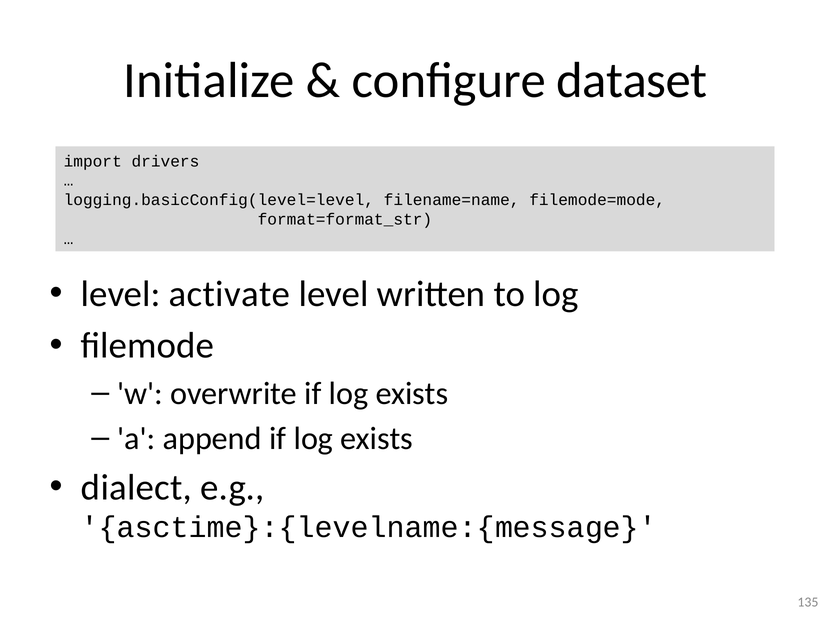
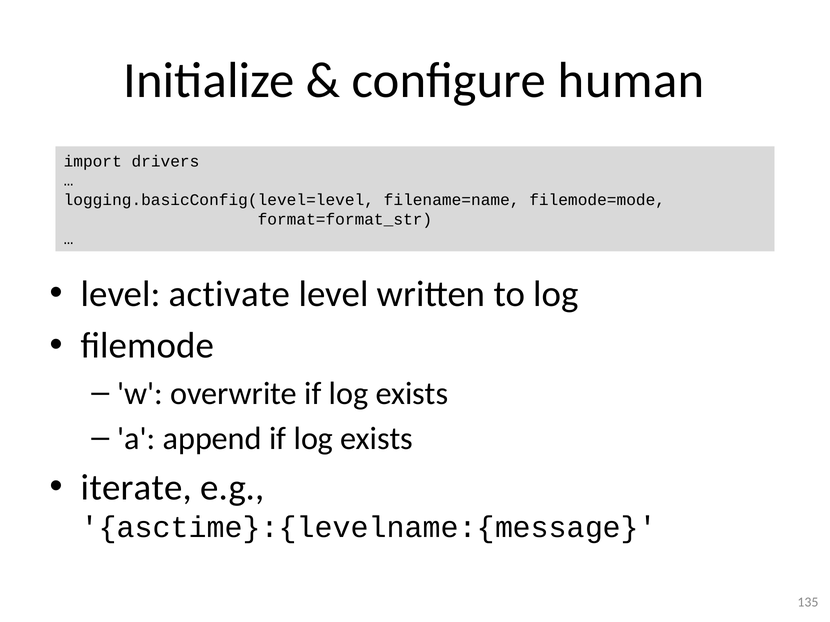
dataset: dataset -> human
dialect: dialect -> iterate
